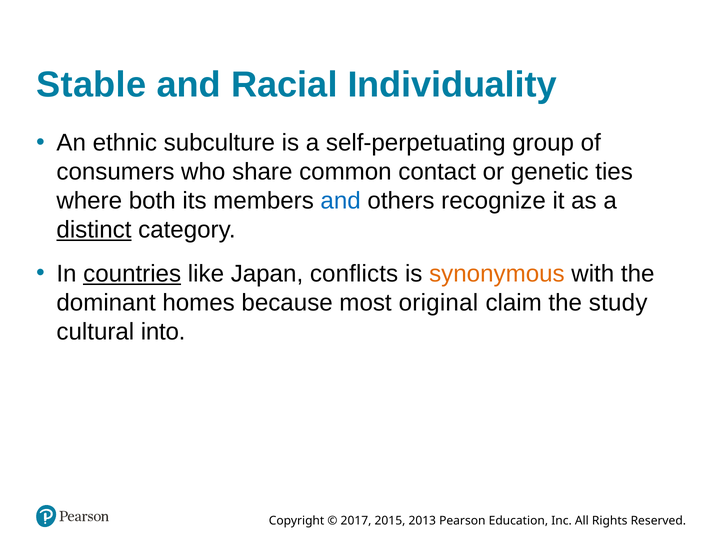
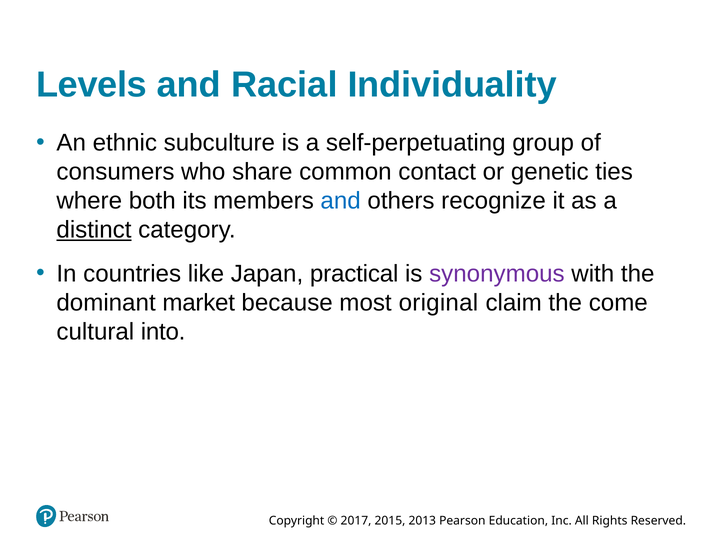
Stable: Stable -> Levels
countries underline: present -> none
conflicts: conflicts -> practical
synonymous colour: orange -> purple
homes: homes -> market
study: study -> come
